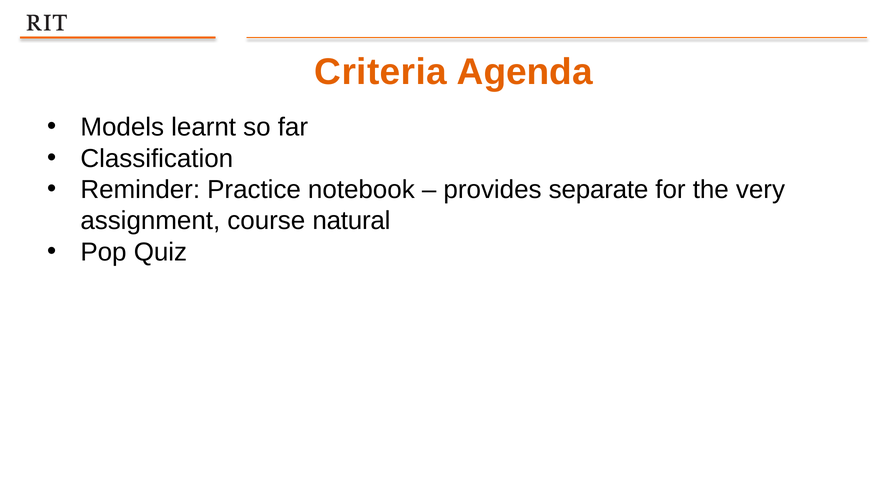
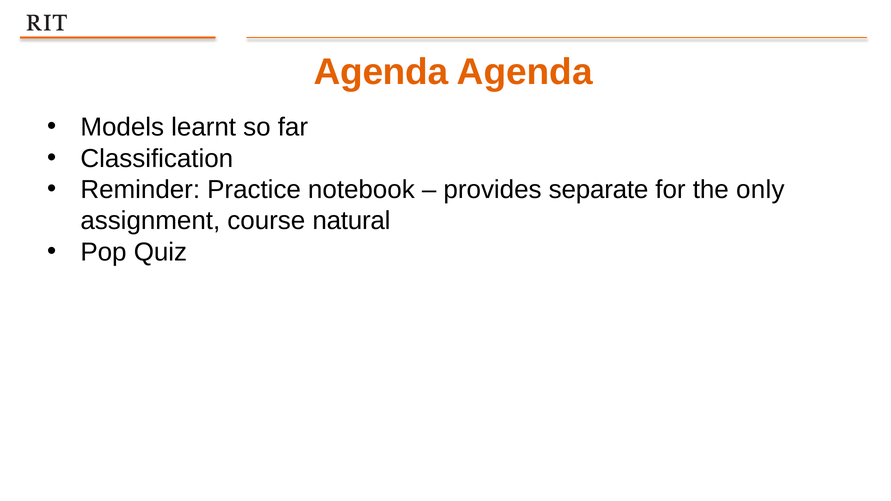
Criteria at (381, 72): Criteria -> Agenda
very: very -> only
